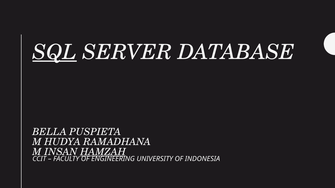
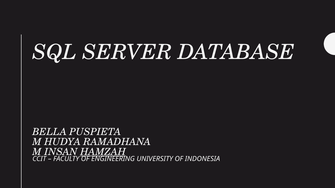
SQL underline: present -> none
